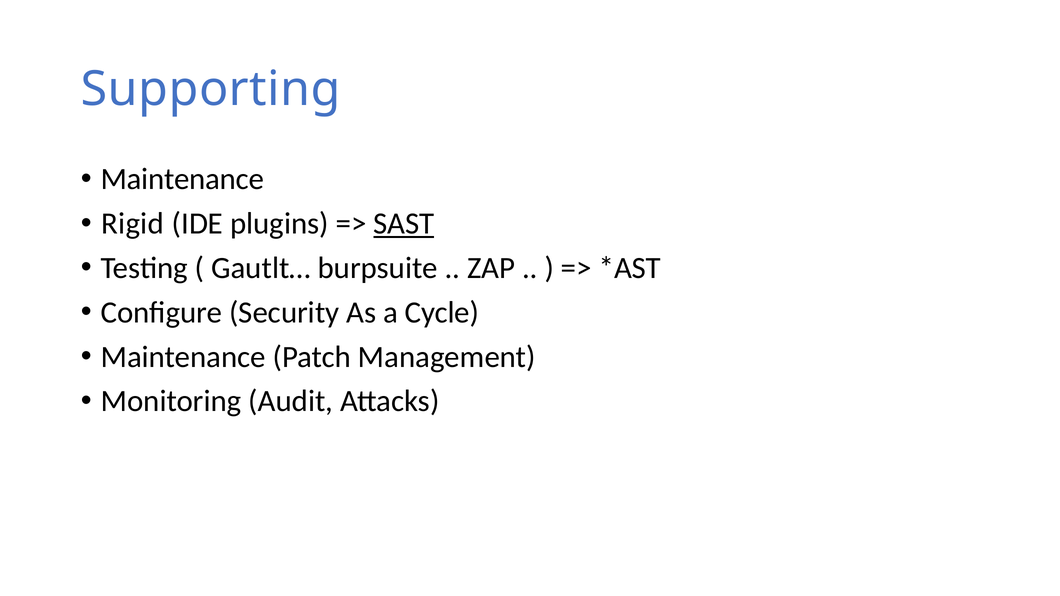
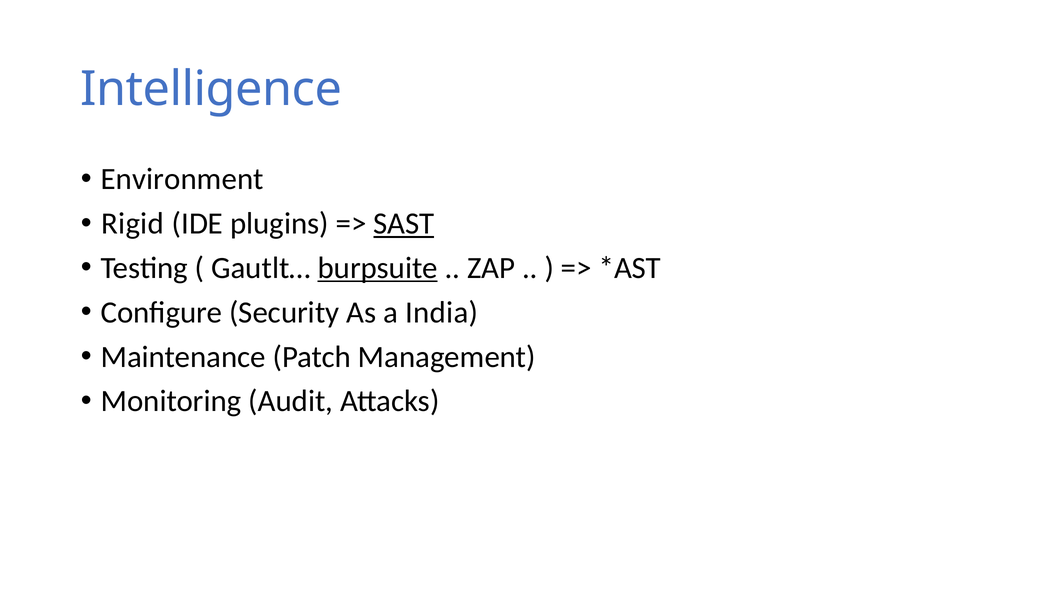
Supporting: Supporting -> Intelligence
Maintenance at (182, 179): Maintenance -> Environment
burpsuite underline: none -> present
Cycle: Cycle -> India
